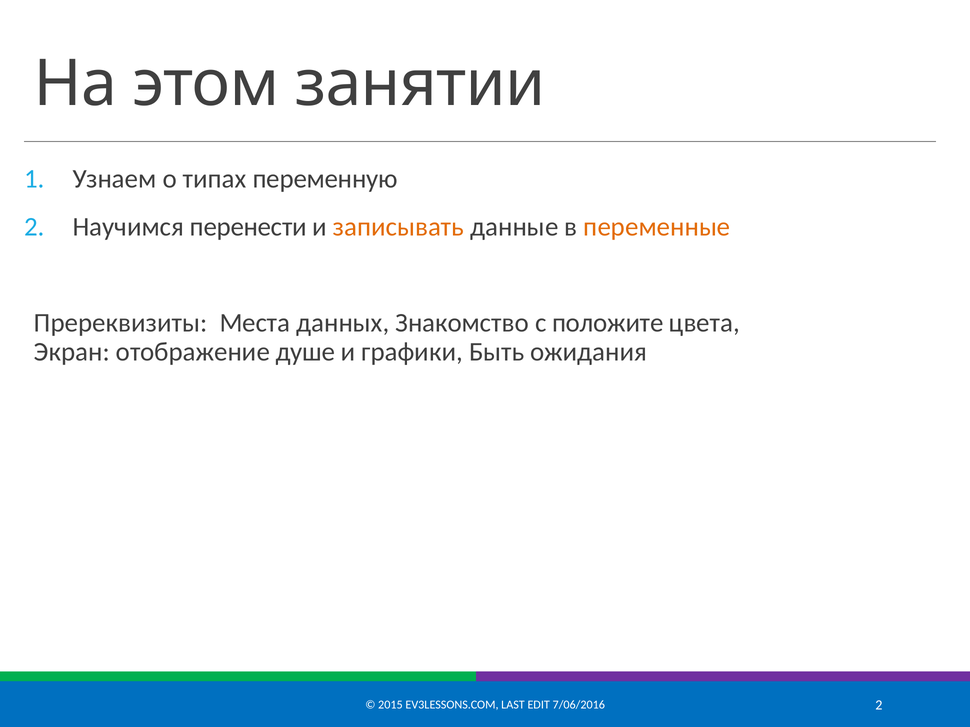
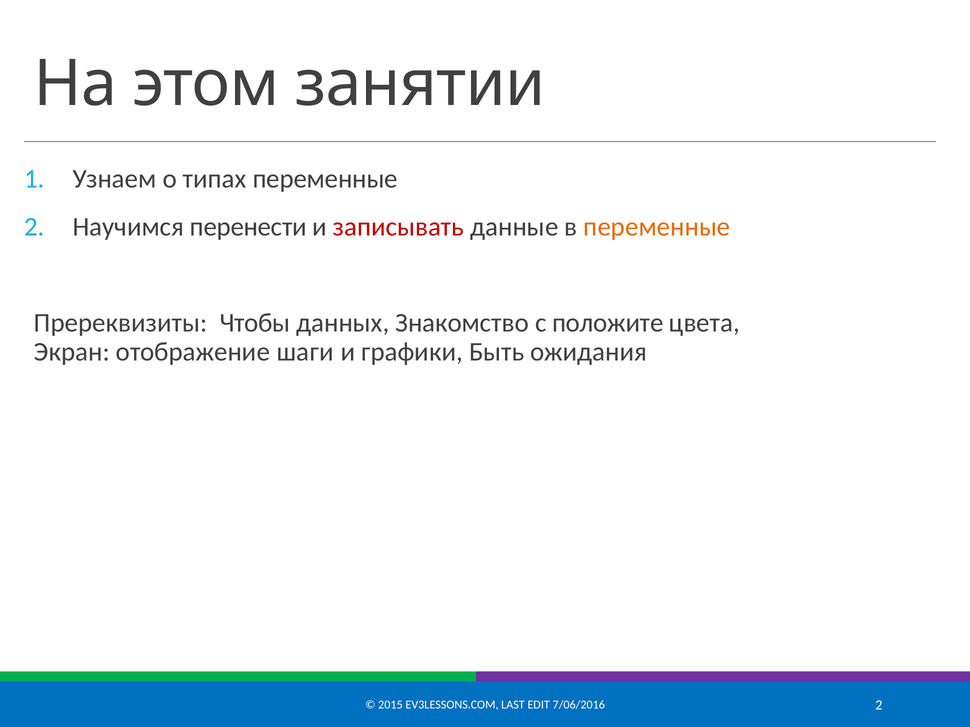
типах переменную: переменную -> переменные
записывать colour: orange -> red
Места: Места -> Чтобы
душе: душе -> шаги
